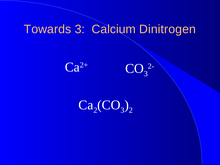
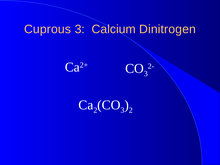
Towards: Towards -> Cuprous
